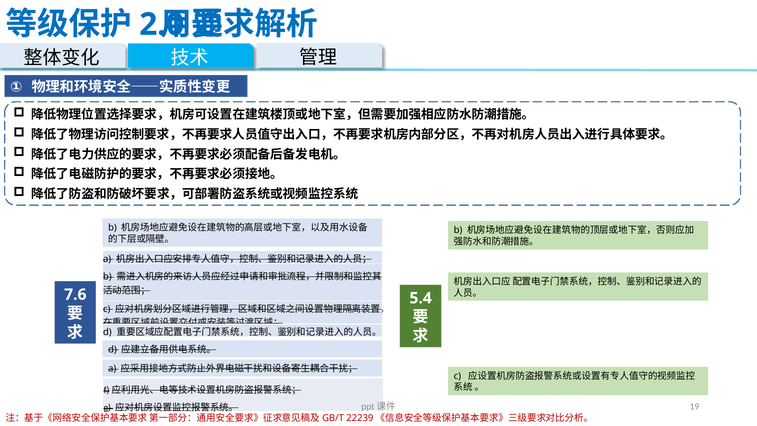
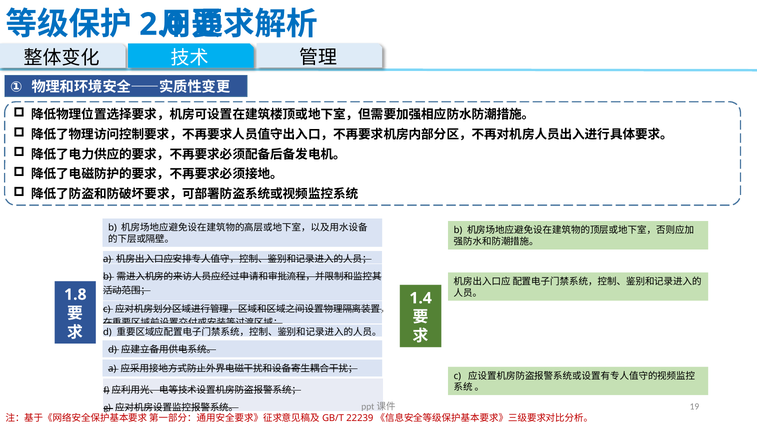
7.6: 7.6 -> 1.8
5.4: 5.4 -> 1.4
